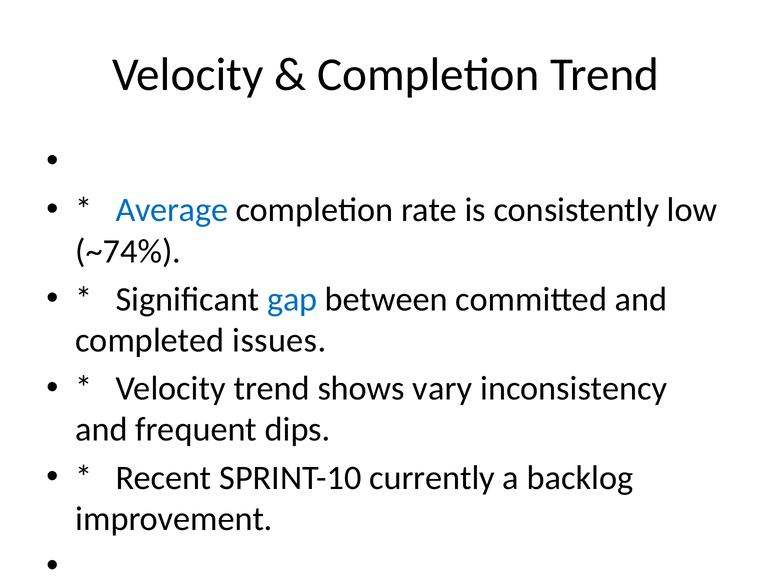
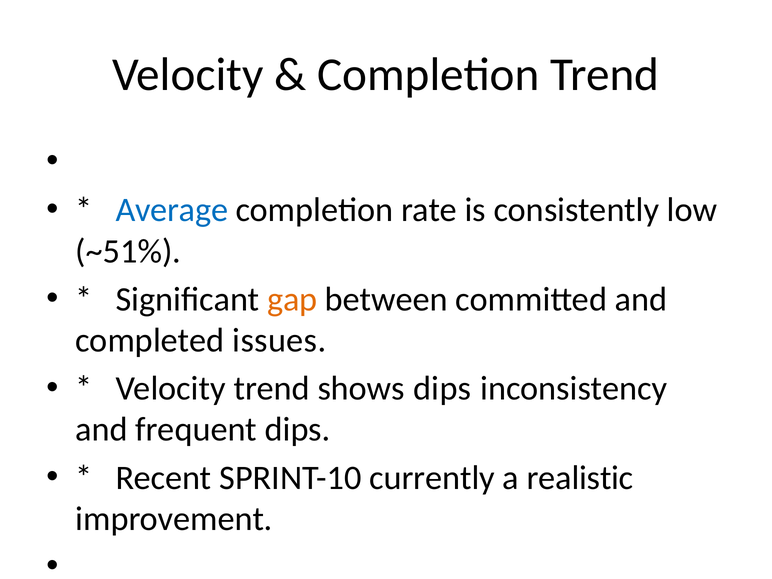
~74%: ~74% -> ~51%
gap colour: blue -> orange
shows vary: vary -> dips
backlog: backlog -> realistic
